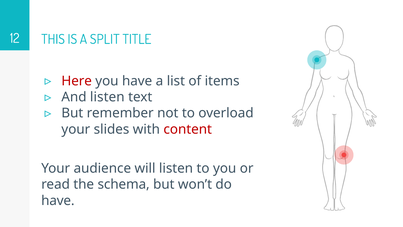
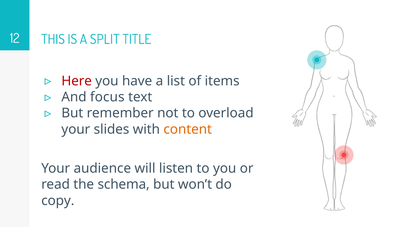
And listen: listen -> focus
content colour: red -> orange
have at (58, 200): have -> copy
